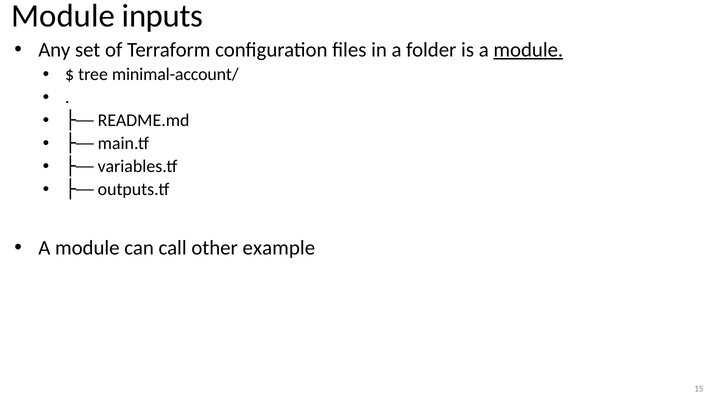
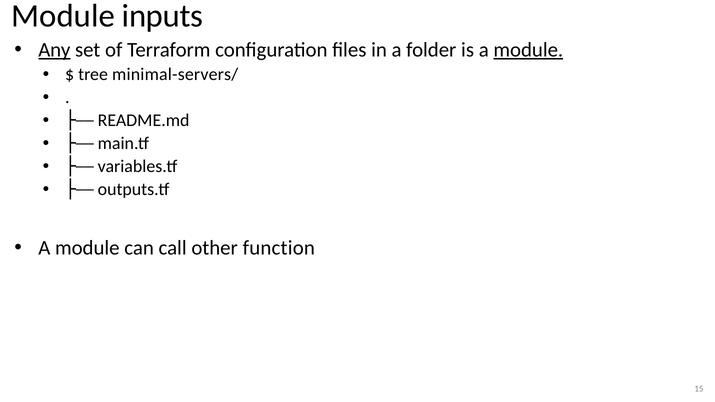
Any underline: none -> present
minimal-account/: minimal-account/ -> minimal-servers/
example: example -> function
